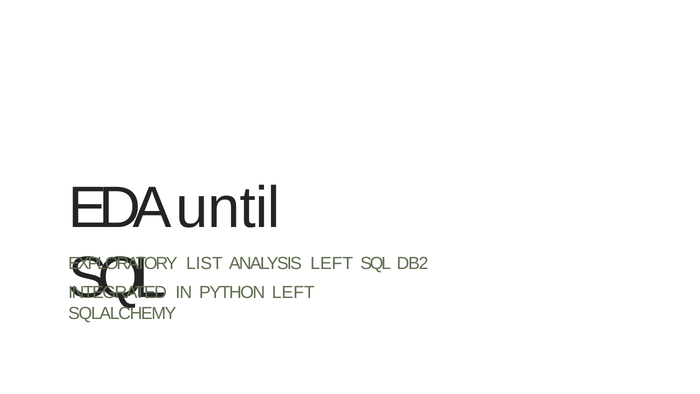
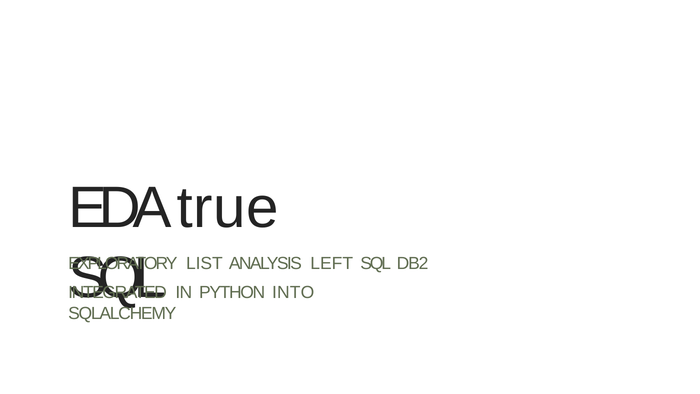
until: until -> true
PYTHON LEFT: LEFT -> INTO
